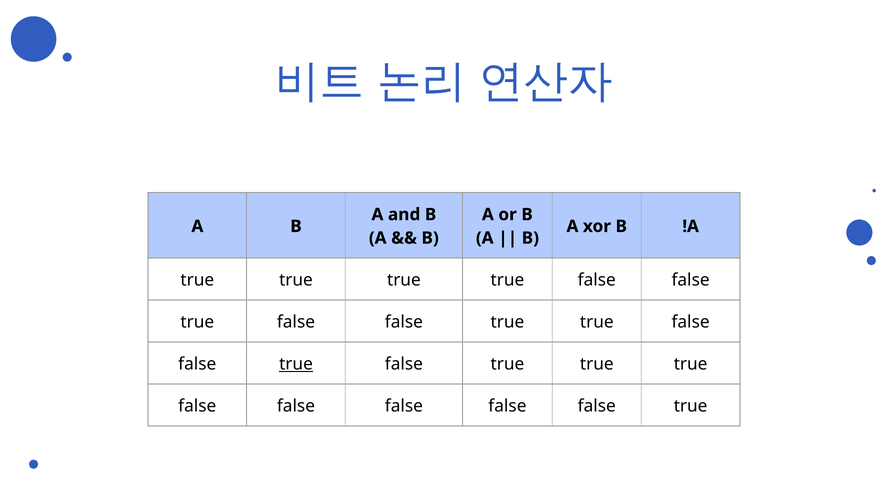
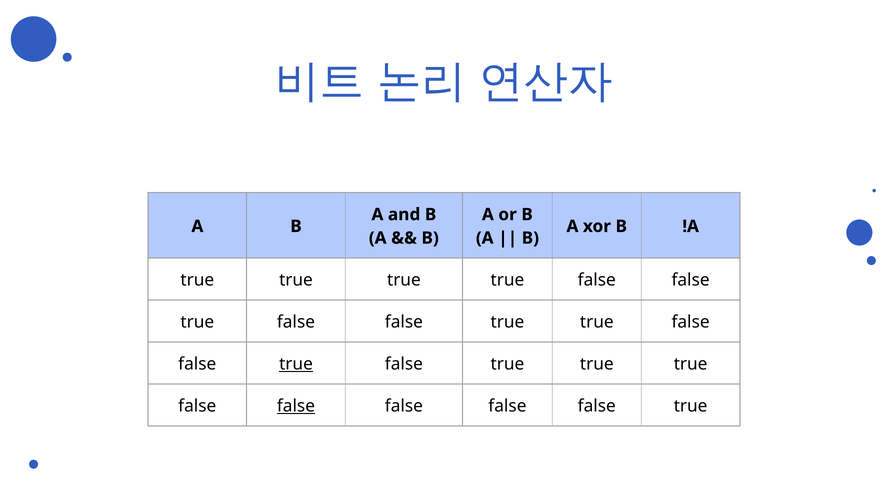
false at (296, 406) underline: none -> present
